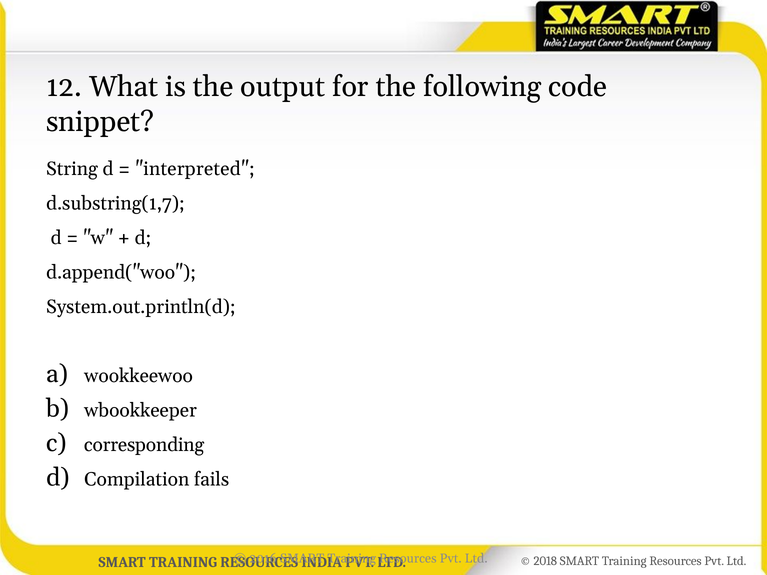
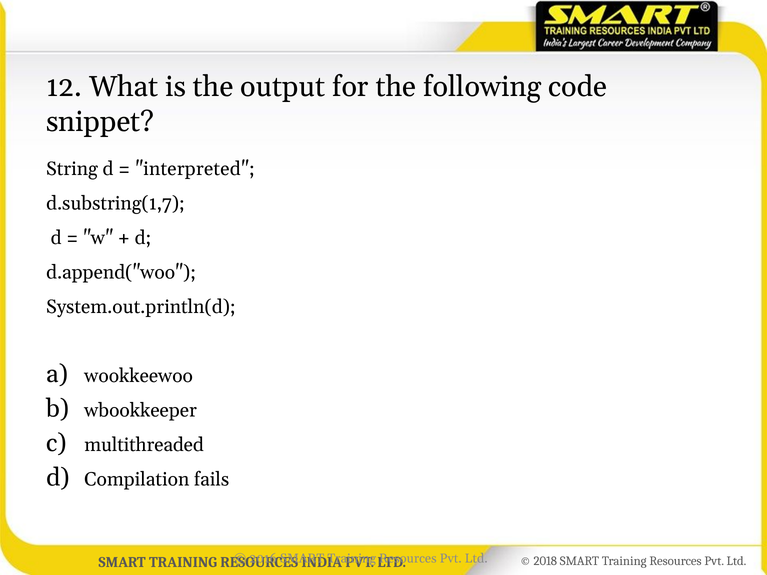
corresponding: corresponding -> multithreaded
